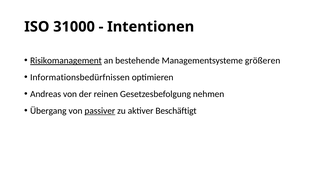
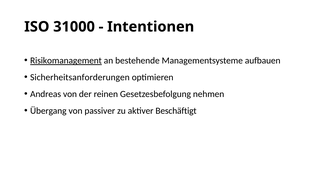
größeren: größeren -> aufbauen
Informationsbedürfnissen: Informationsbedürfnissen -> Sicherheitsanforderungen
passiver underline: present -> none
